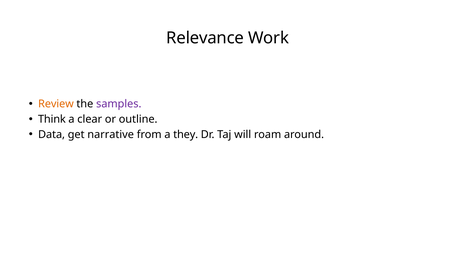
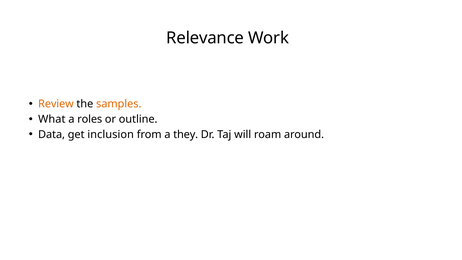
samples colour: purple -> orange
Think: Think -> What
clear: clear -> roles
narrative: narrative -> inclusion
